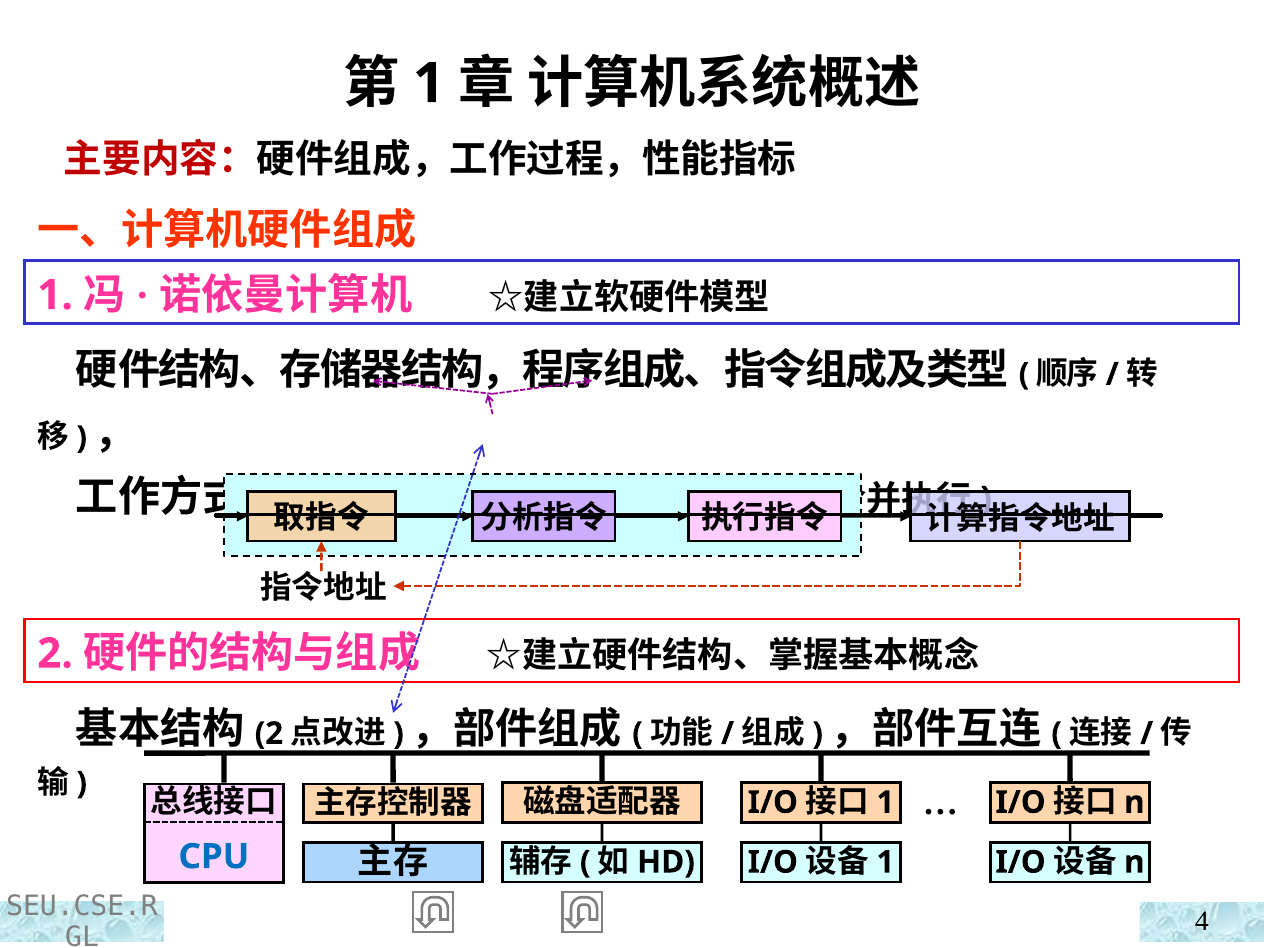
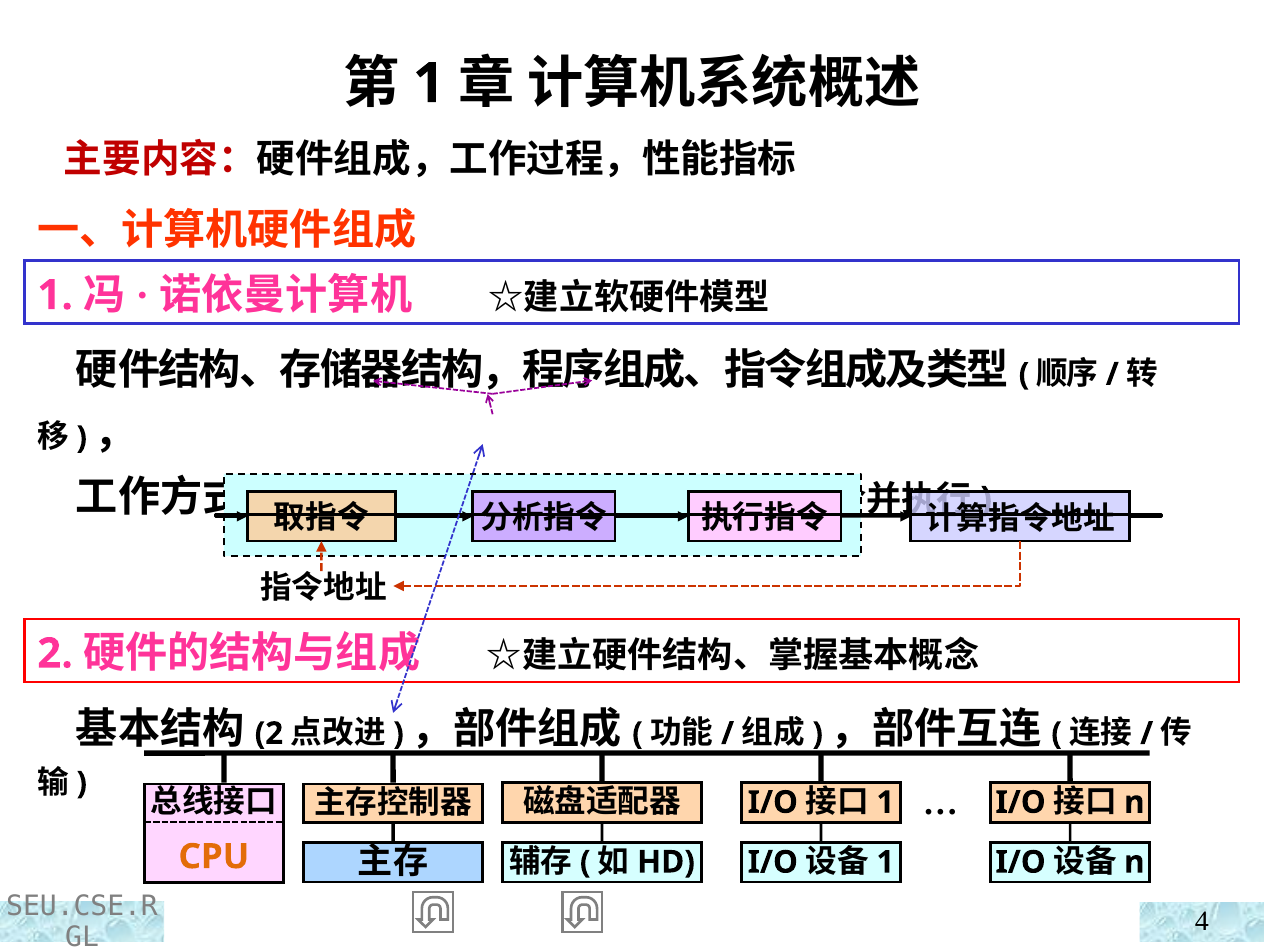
CPU colour: blue -> orange
